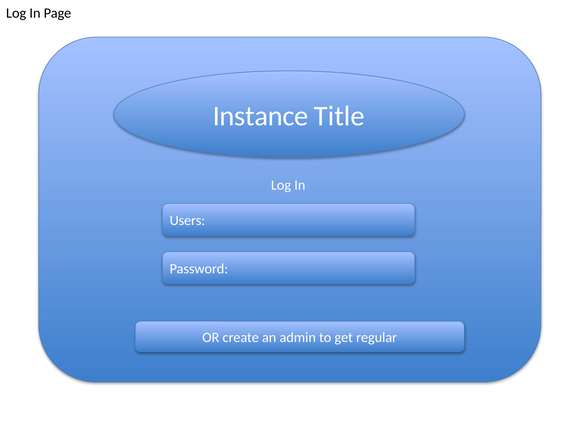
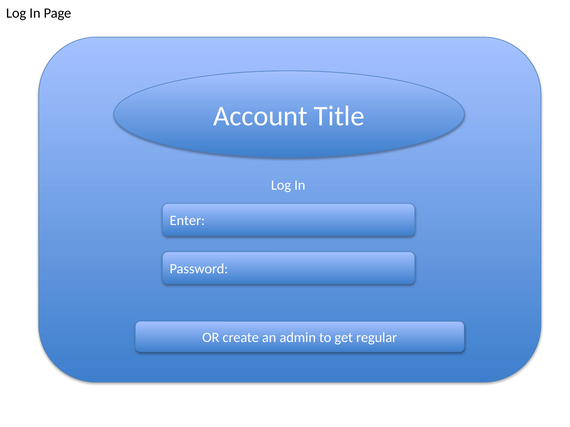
Instance: Instance -> Account
Users: Users -> Enter
